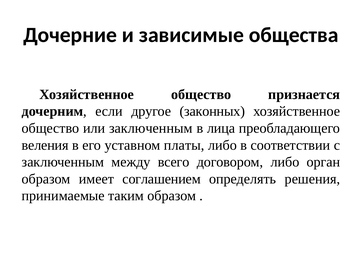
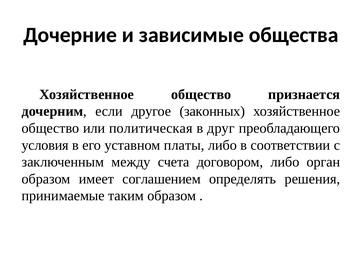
или заключенным: заключенным -> политическая
лица: лица -> друг
веления: веления -> условия
всего: всего -> счета
